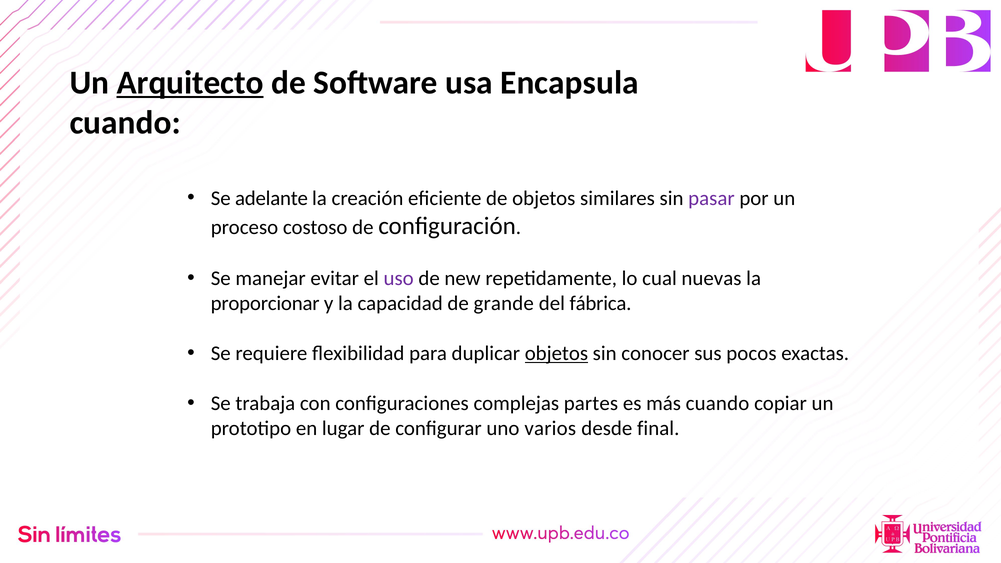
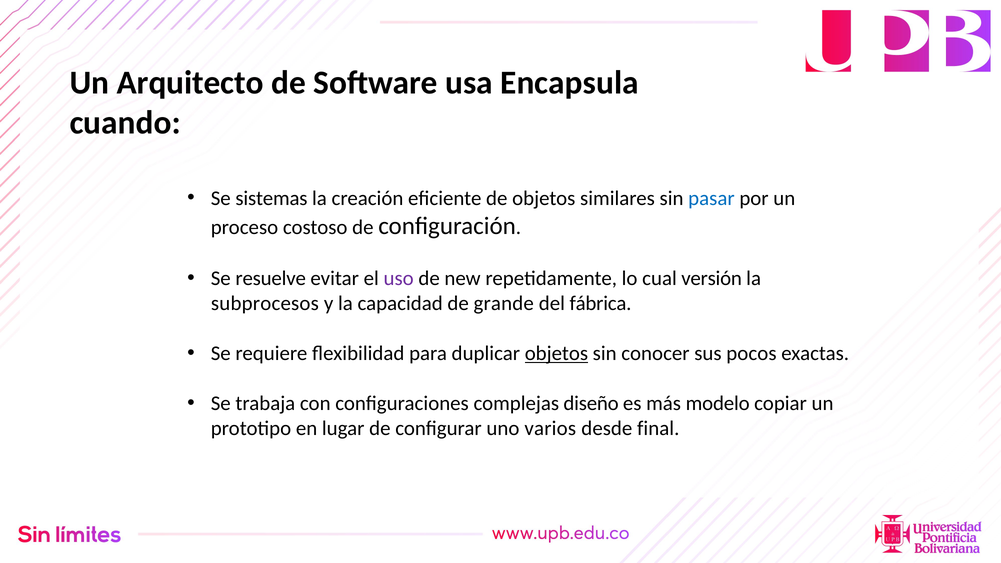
Arquitecto underline: present -> none
adelante: adelante -> sistemas
pasar colour: purple -> blue
manejar: manejar -> resuelve
nuevas: nuevas -> versión
proporcionar: proporcionar -> subprocesos
partes: partes -> diseño
más cuando: cuando -> modelo
